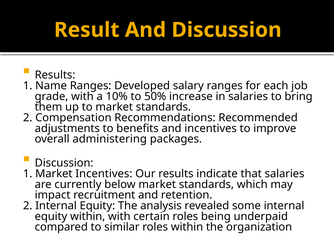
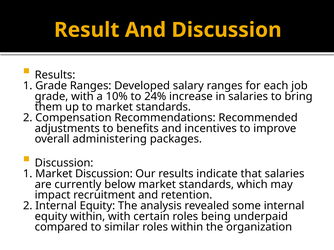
1 Name: Name -> Grade
50%: 50% -> 24%
Market Incentives: Incentives -> Discussion
